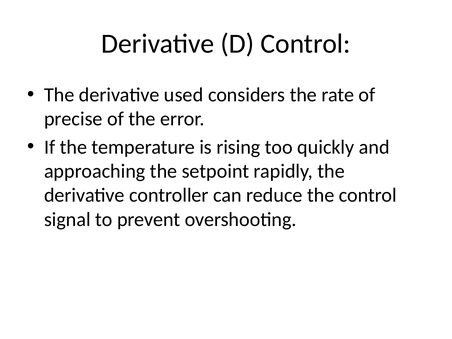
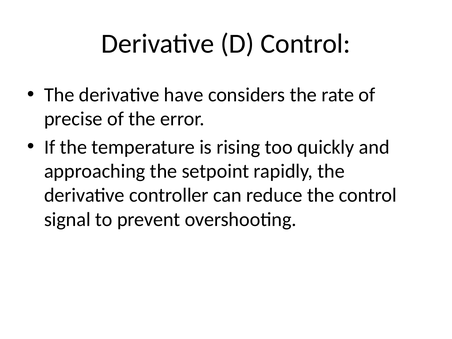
used: used -> have
